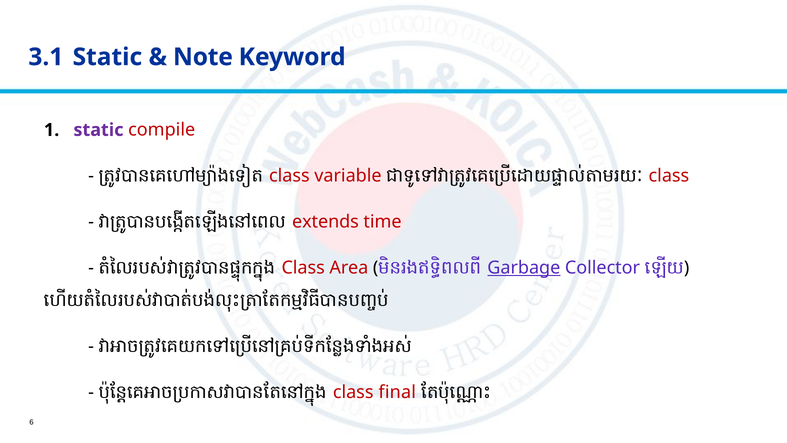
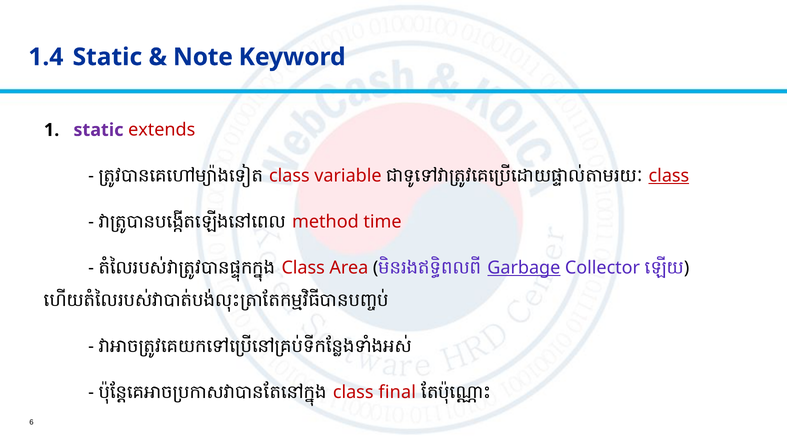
3.1: 3.1 -> 1.4
compile: compile -> extends
class at (669, 176) underline: none -> present
extends: extends -> method
